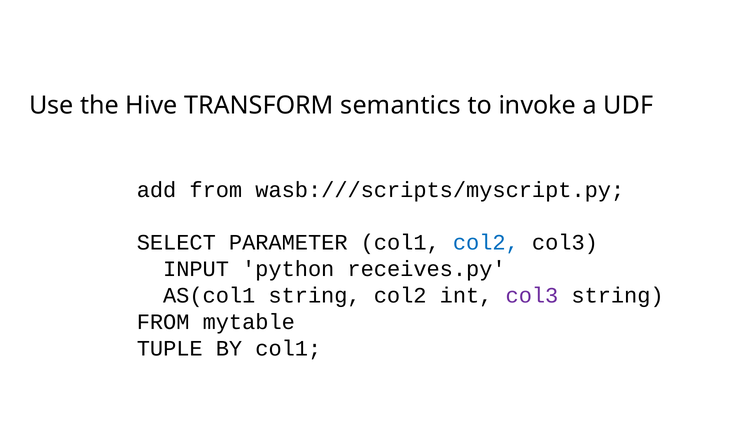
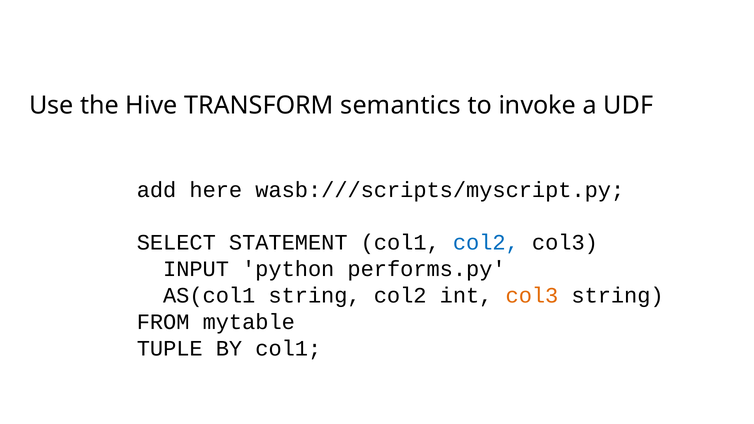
add from: from -> here
PARAMETER: PARAMETER -> STATEMENT
receives.py: receives.py -> performs.py
col3 at (532, 296) colour: purple -> orange
